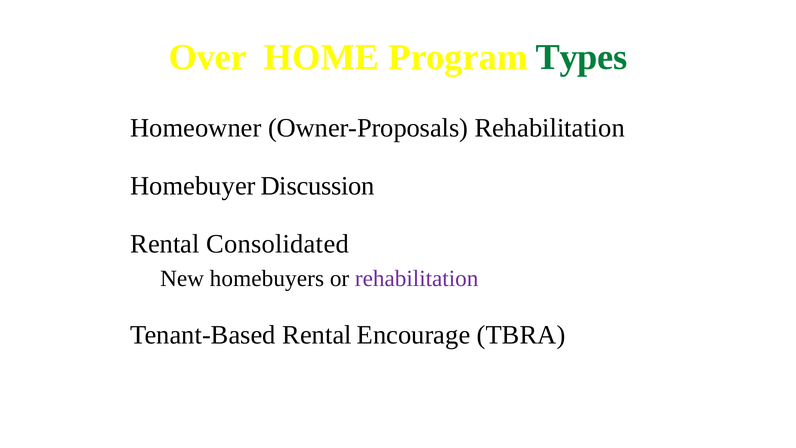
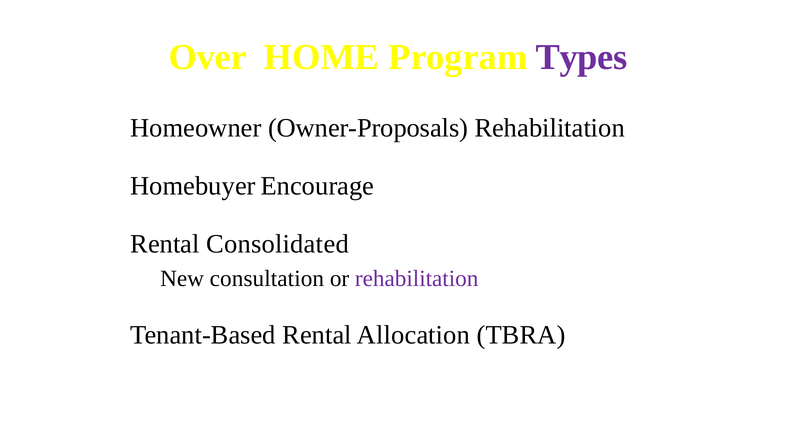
Types colour: green -> purple
Discussion: Discussion -> Encourage
homebuyers: homebuyers -> consultation
Encourage: Encourage -> Allocation
